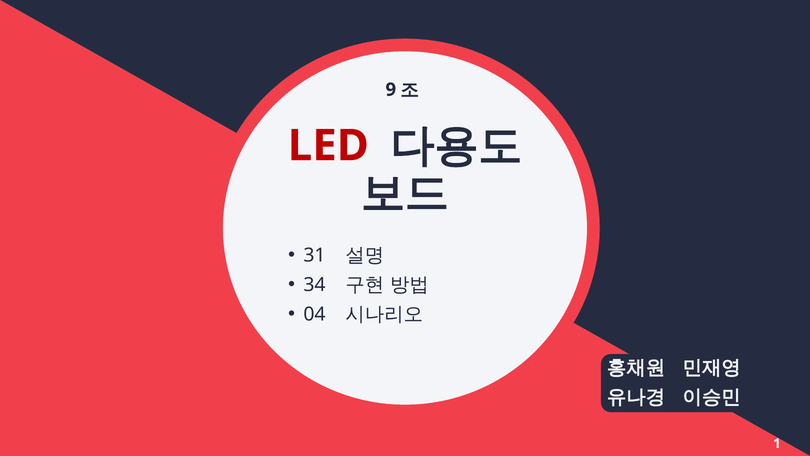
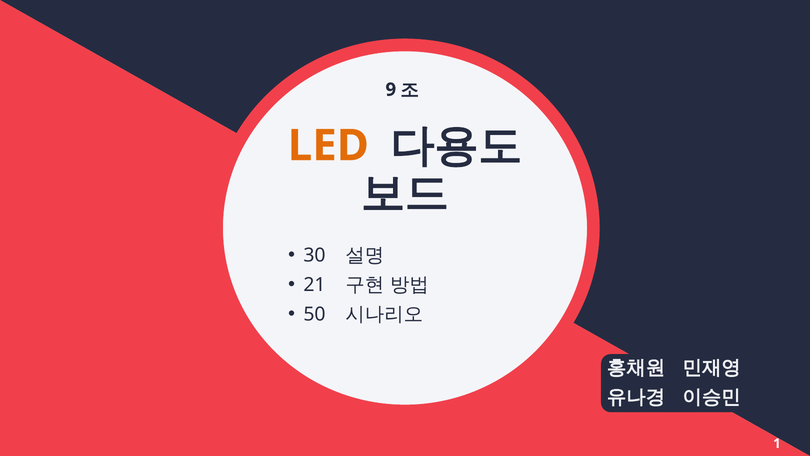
LED colour: red -> orange
31: 31 -> 30
34: 34 -> 21
04: 04 -> 50
